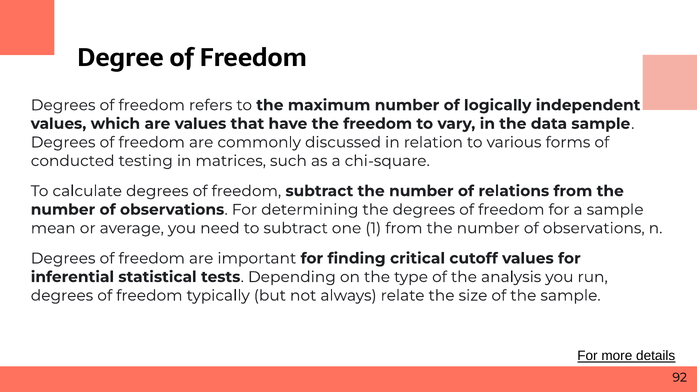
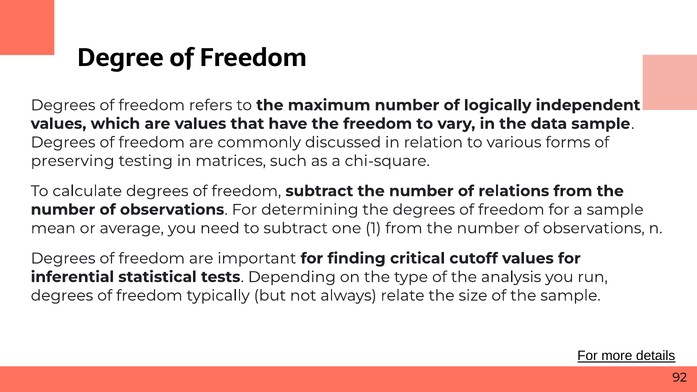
conducted: conducted -> preserving
